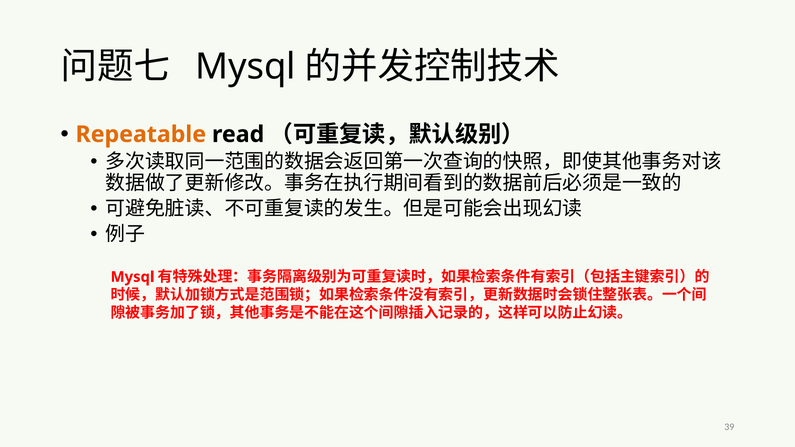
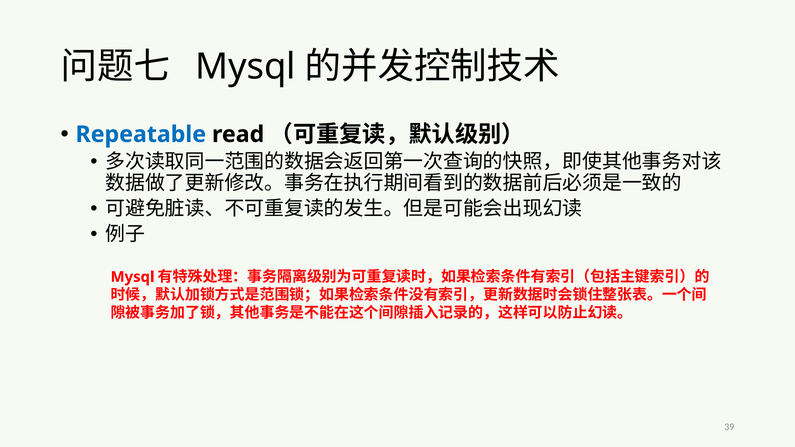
Repeatable colour: orange -> blue
